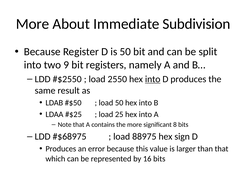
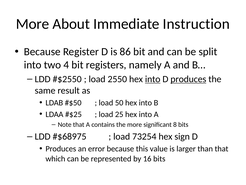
Subdivision: Subdivision -> Instruction
is 50: 50 -> 86
9: 9 -> 4
produces at (188, 79) underline: none -> present
88975: 88975 -> 73254
